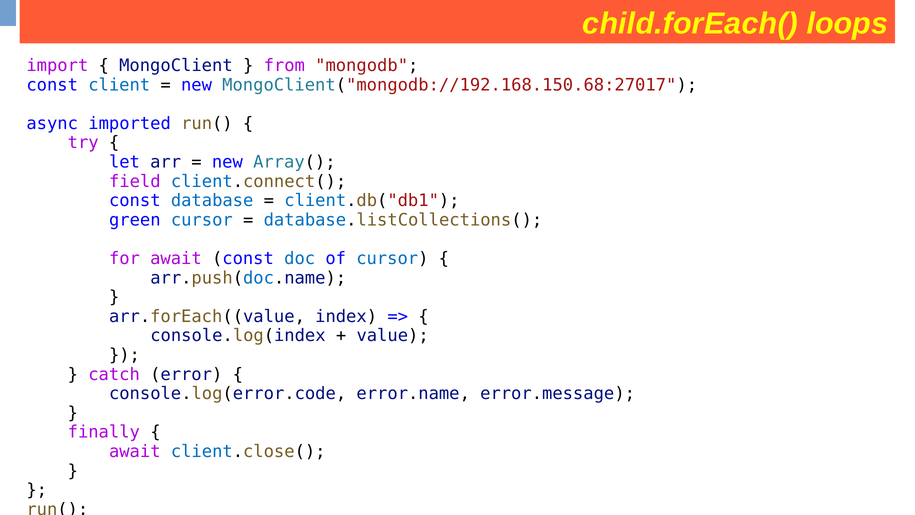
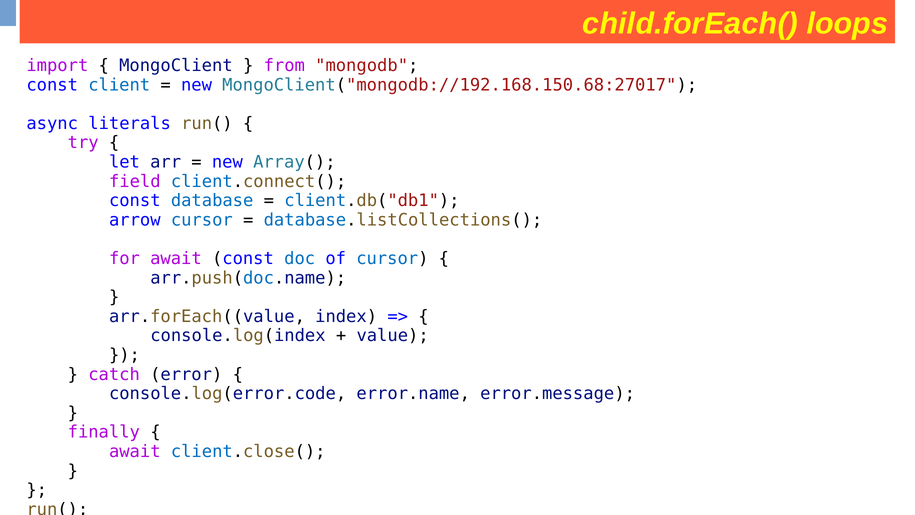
imported: imported -> literals
green: green -> arrow
